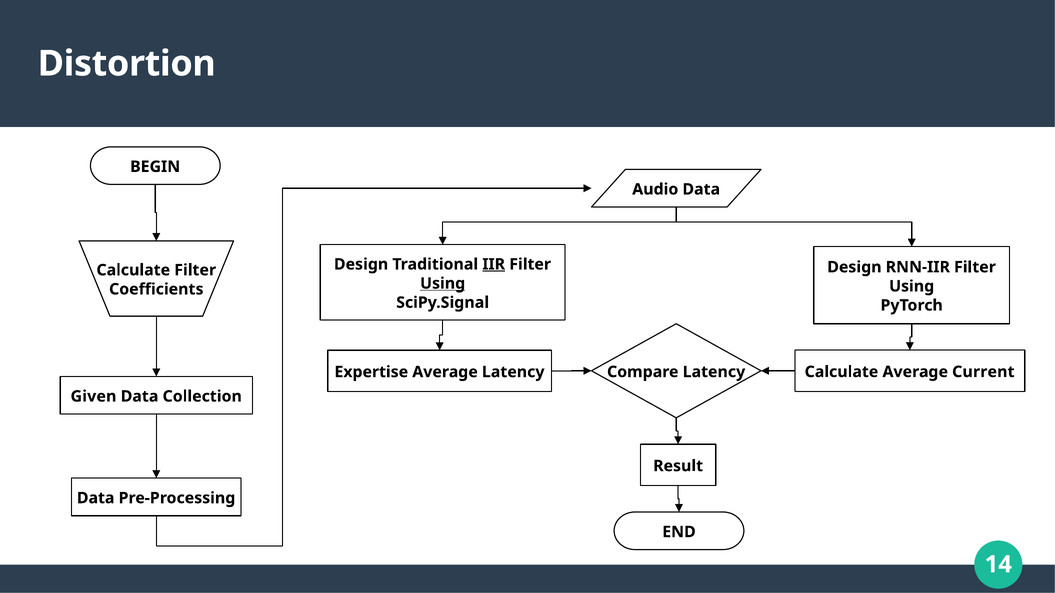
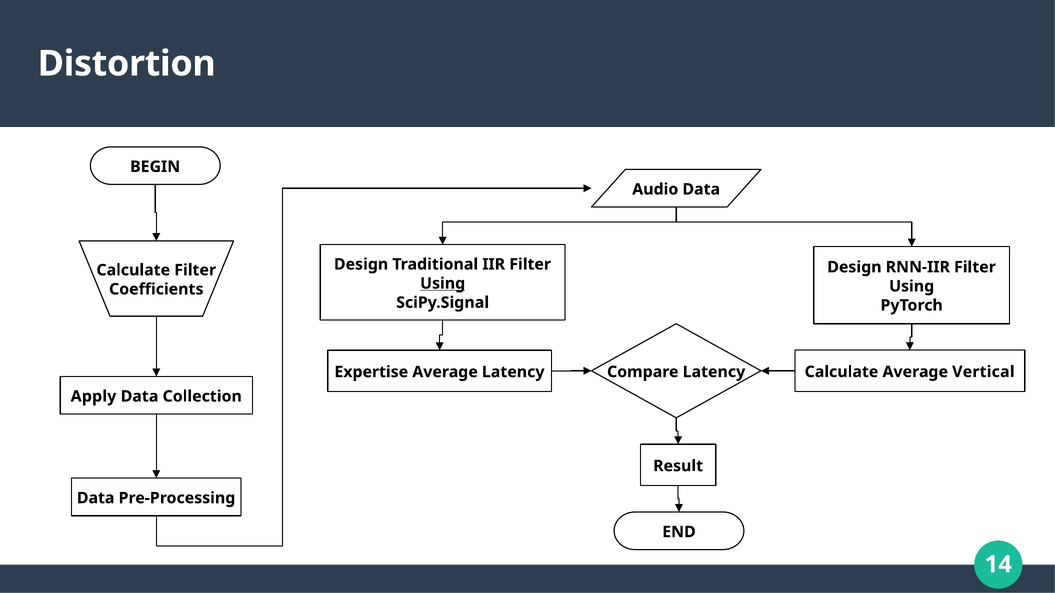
IIR underline: present -> none
Current: Current -> Vertical
Given: Given -> Apply
